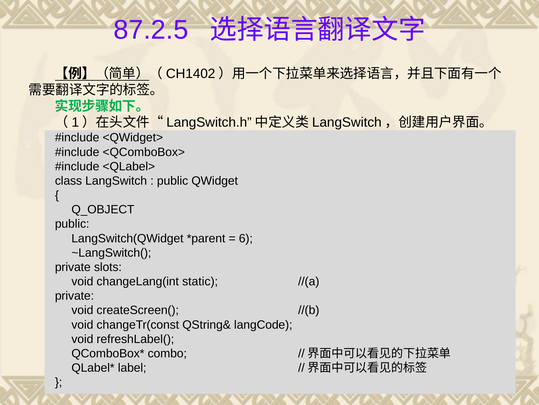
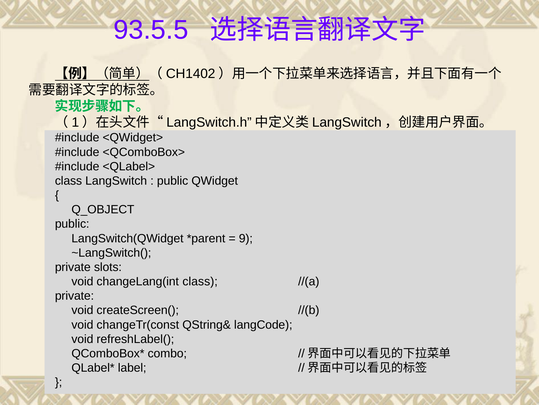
87.2.5: 87.2.5 -> 93.5.5
6: 6 -> 9
changeLang(int static: static -> class
